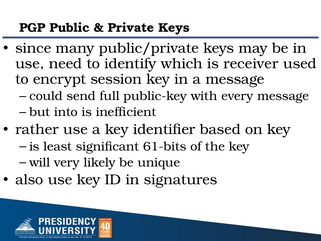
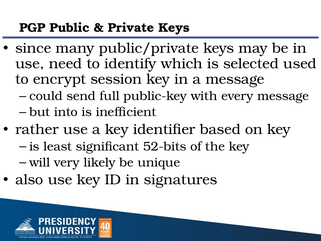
receiver: receiver -> selected
61-bits: 61-bits -> 52-bits
